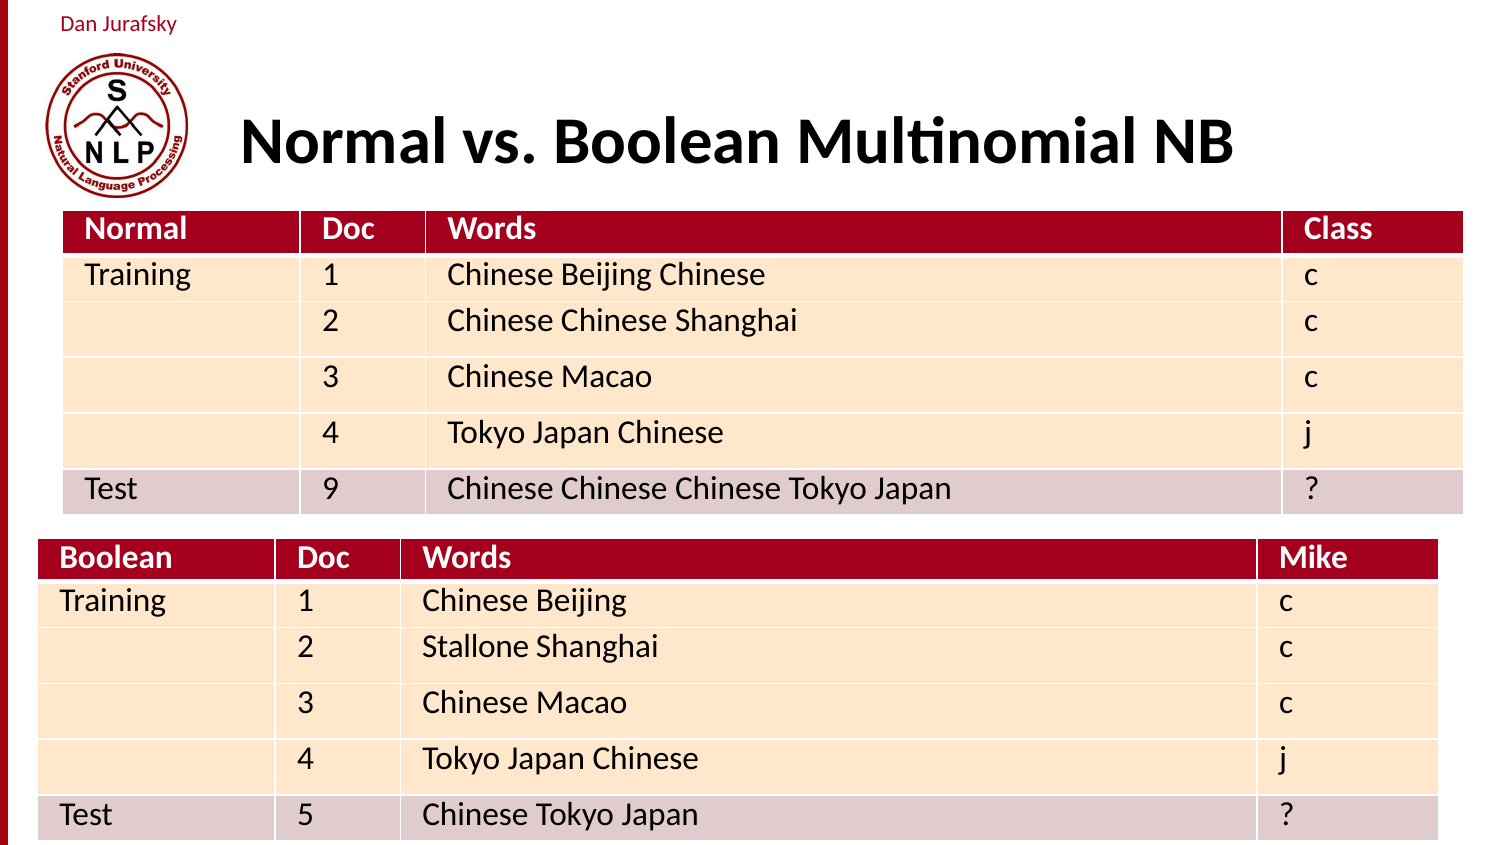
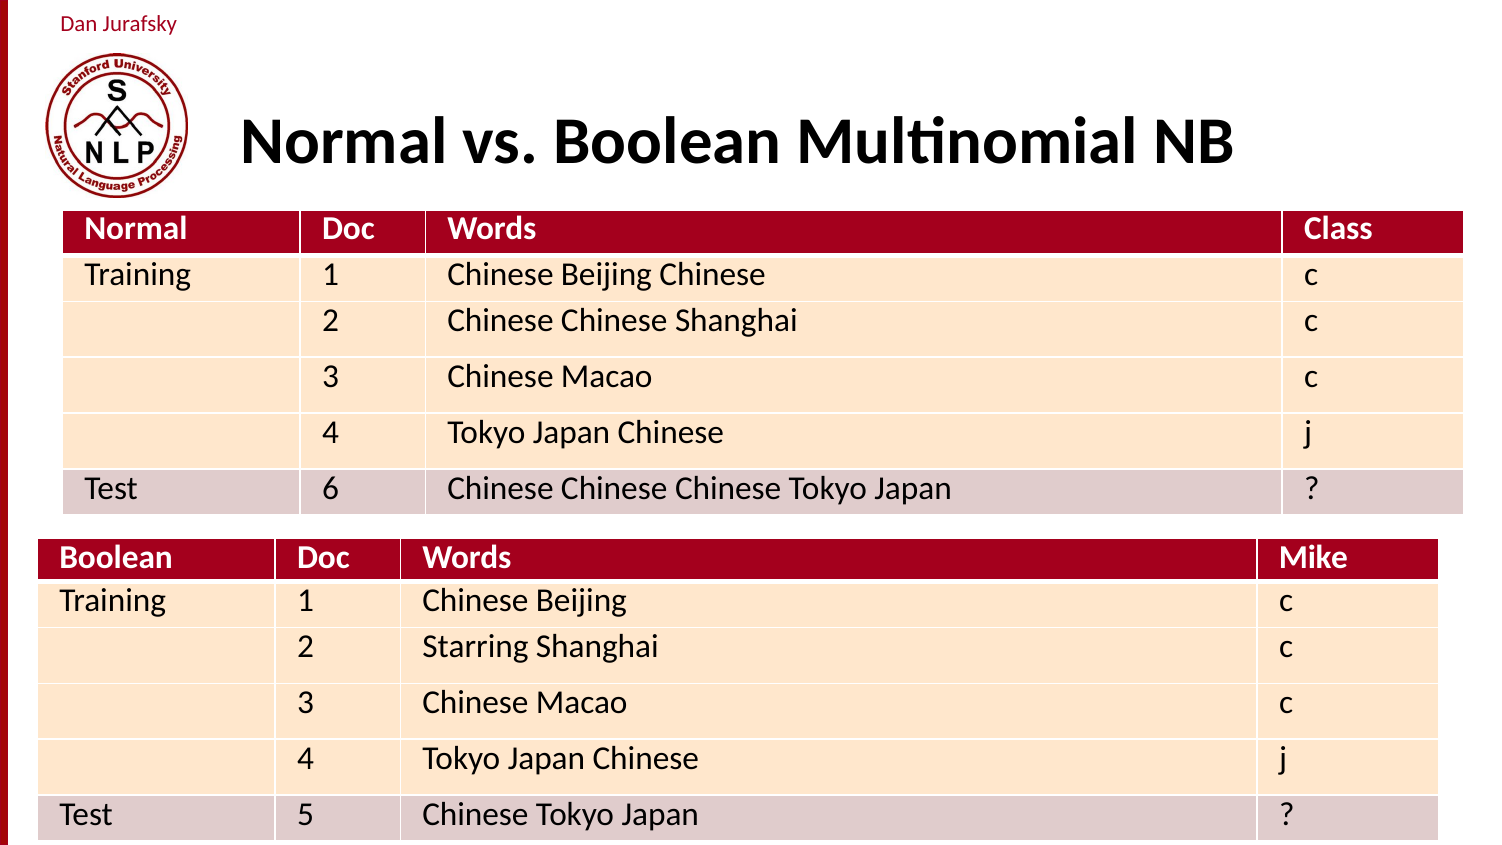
9: 9 -> 6
Stallone: Stallone -> Starring
